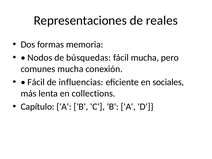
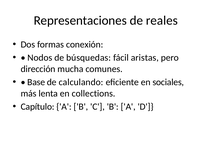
memoria: memoria -> conexión
fácil mucha: mucha -> aristas
comunes: comunes -> dirección
conexión: conexión -> comunes
Fácil at (36, 82): Fácil -> Base
influencias: influencias -> calculando
